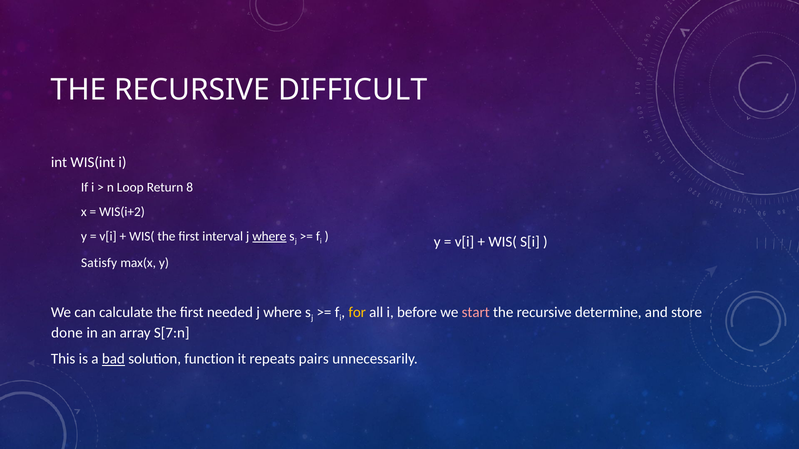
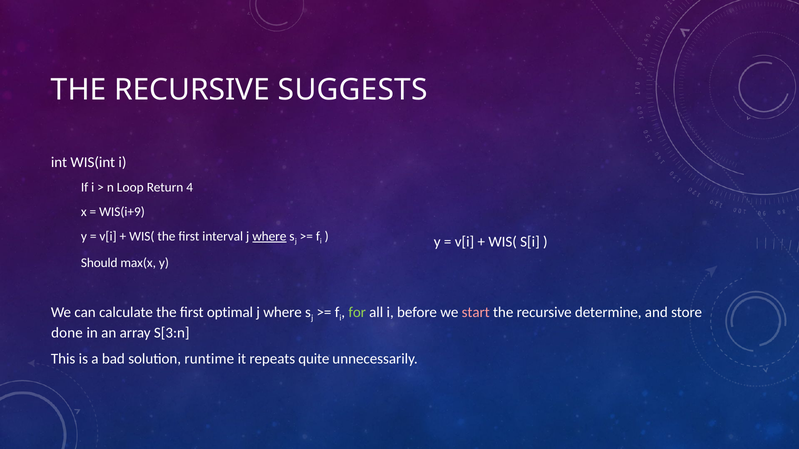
DIFFICULT: DIFFICULT -> SUGGESTS
8: 8 -> 4
WIS(i+2: WIS(i+2 -> WIS(i+9
Satisfy: Satisfy -> Should
needed: needed -> optimal
for colour: yellow -> light green
S[7:n: S[7:n -> S[3:n
bad underline: present -> none
function: function -> runtime
pairs: pairs -> quite
